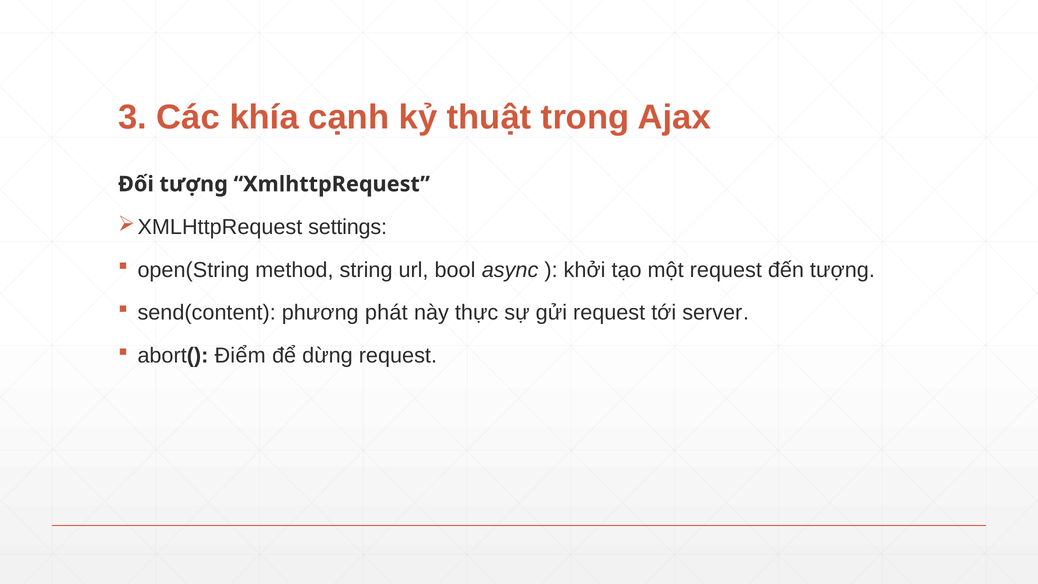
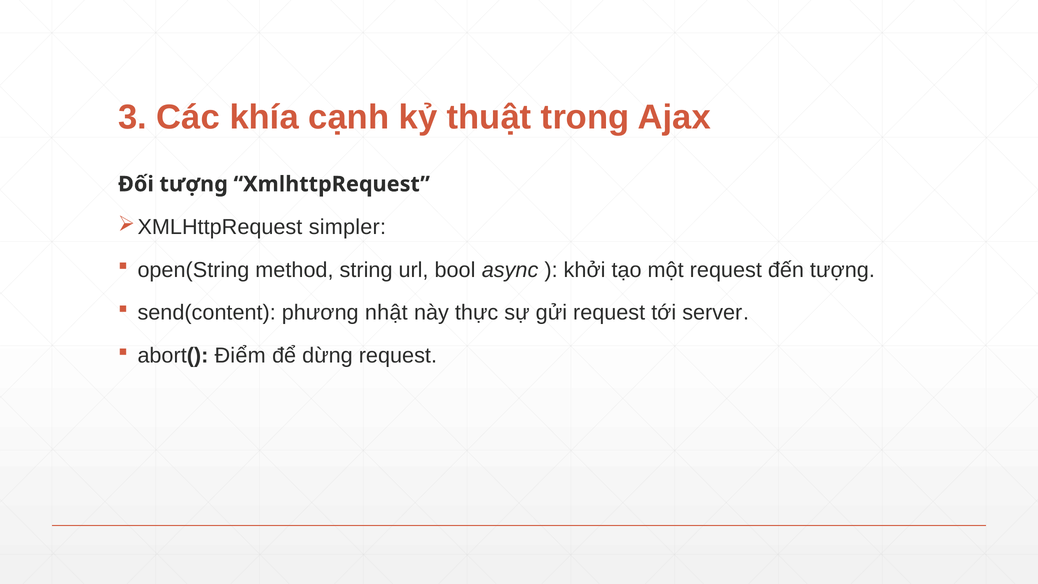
settings: settings -> simpler
phát: phát -> nhật
